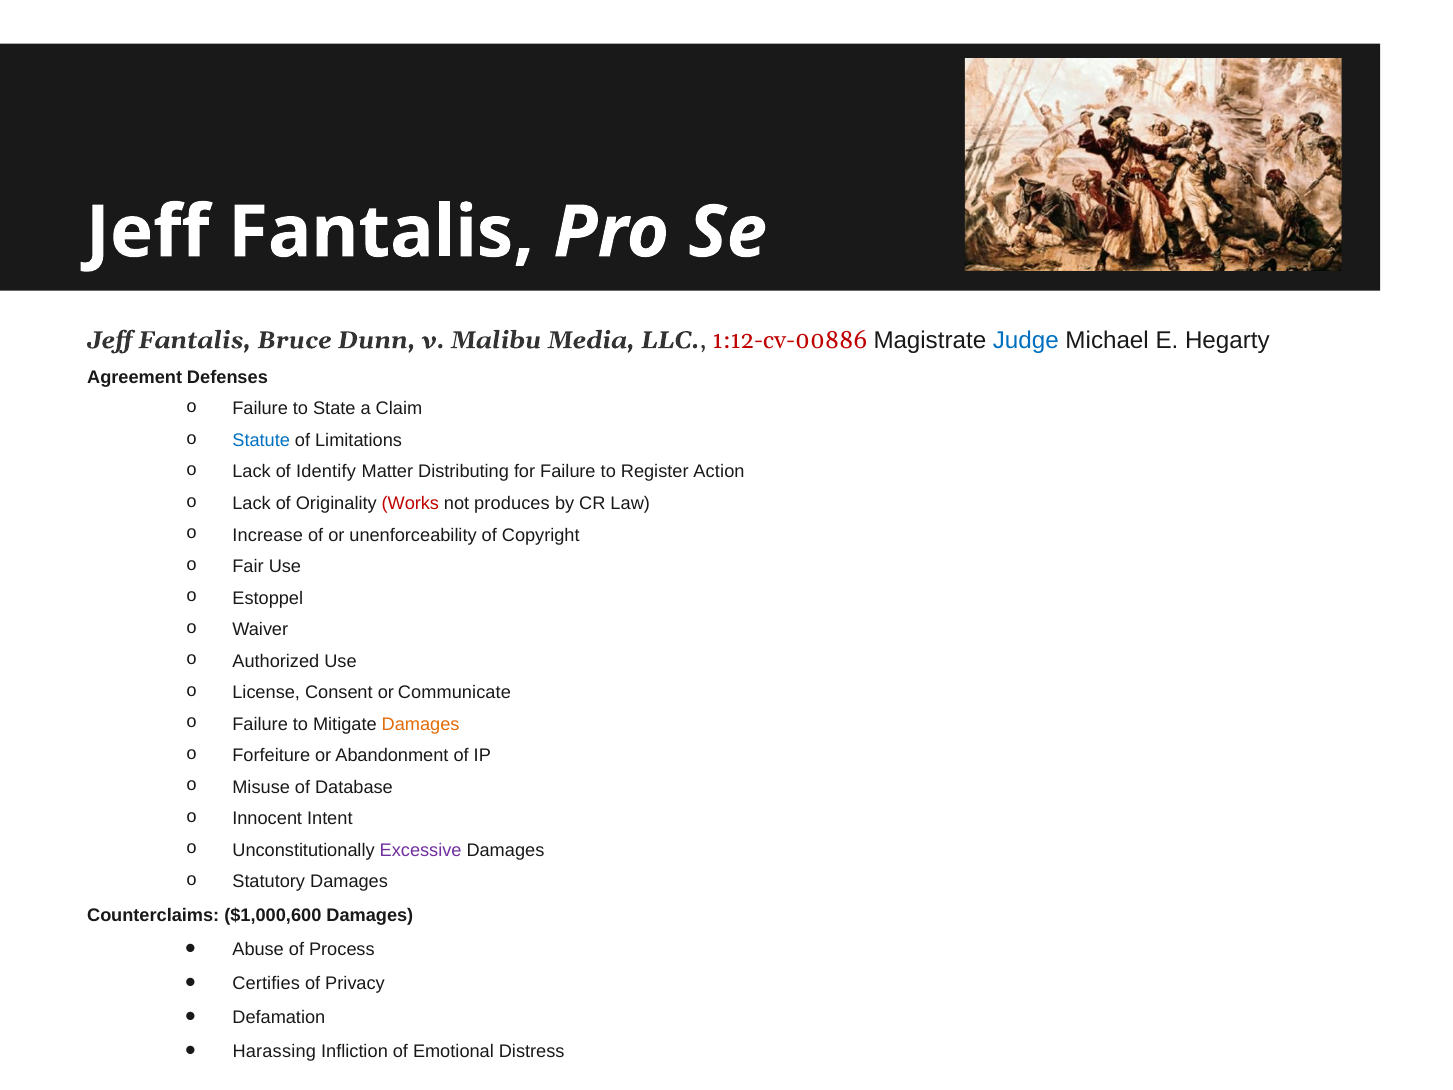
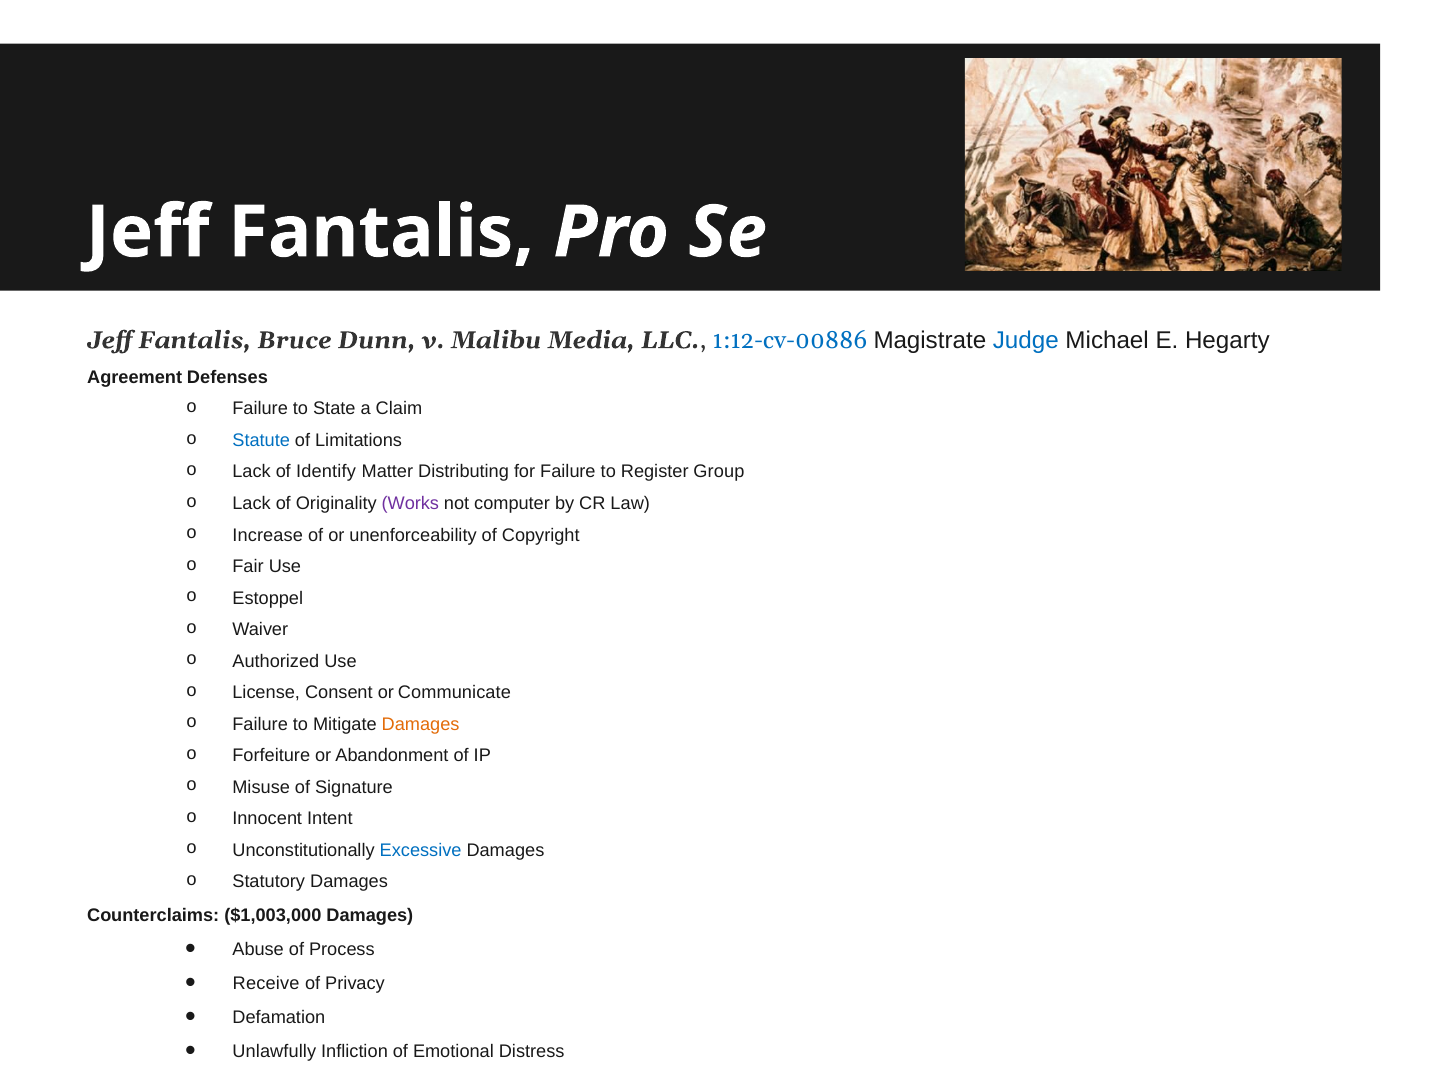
1:12-cv-00886 colour: red -> blue
Action: Action -> Group
Works colour: red -> purple
produces: produces -> computer
Database: Database -> Signature
Excessive colour: purple -> blue
$1,000,600: $1,000,600 -> $1,003,000
Certifies: Certifies -> Receive
Harassing: Harassing -> Unlawfully
